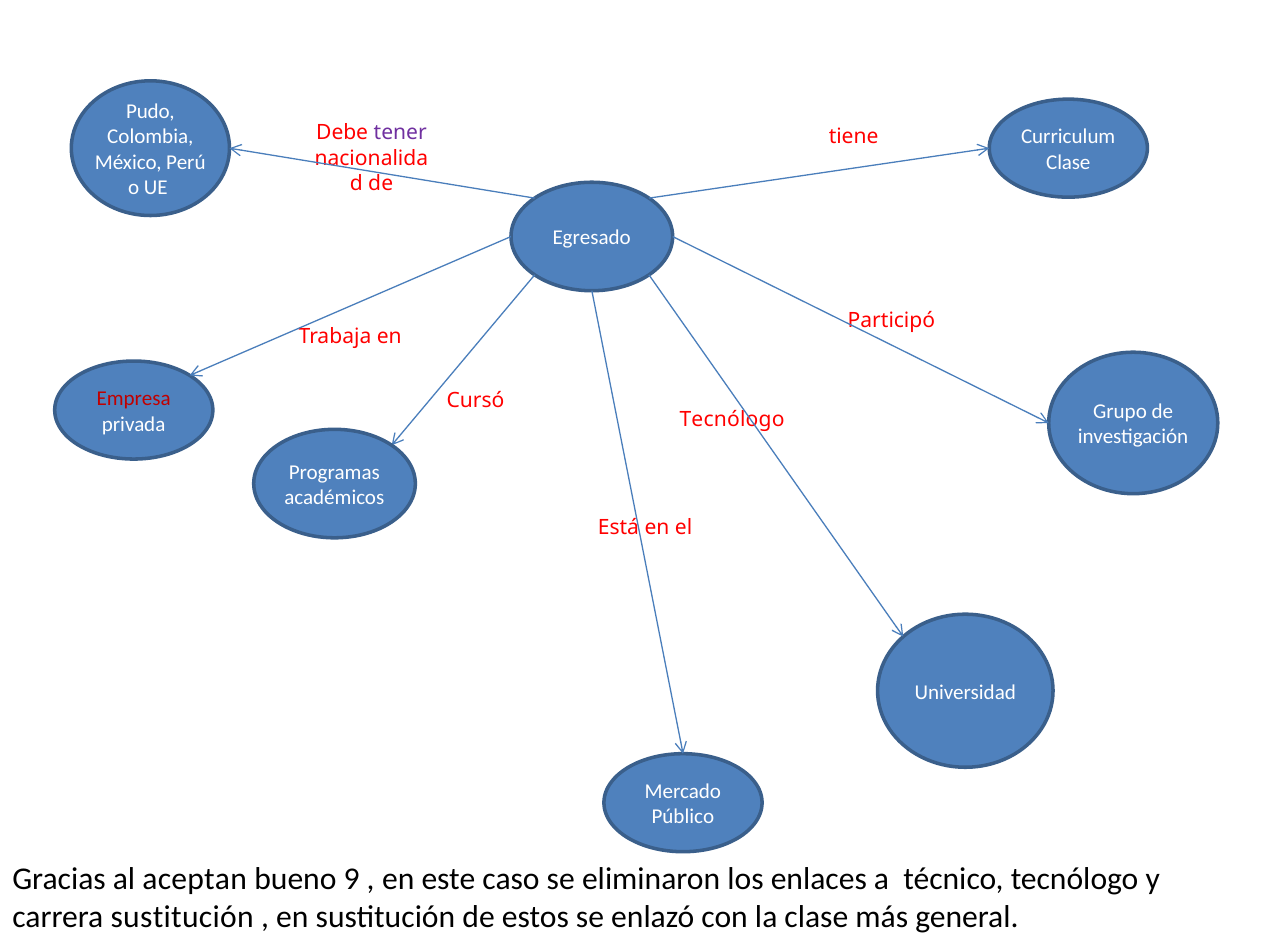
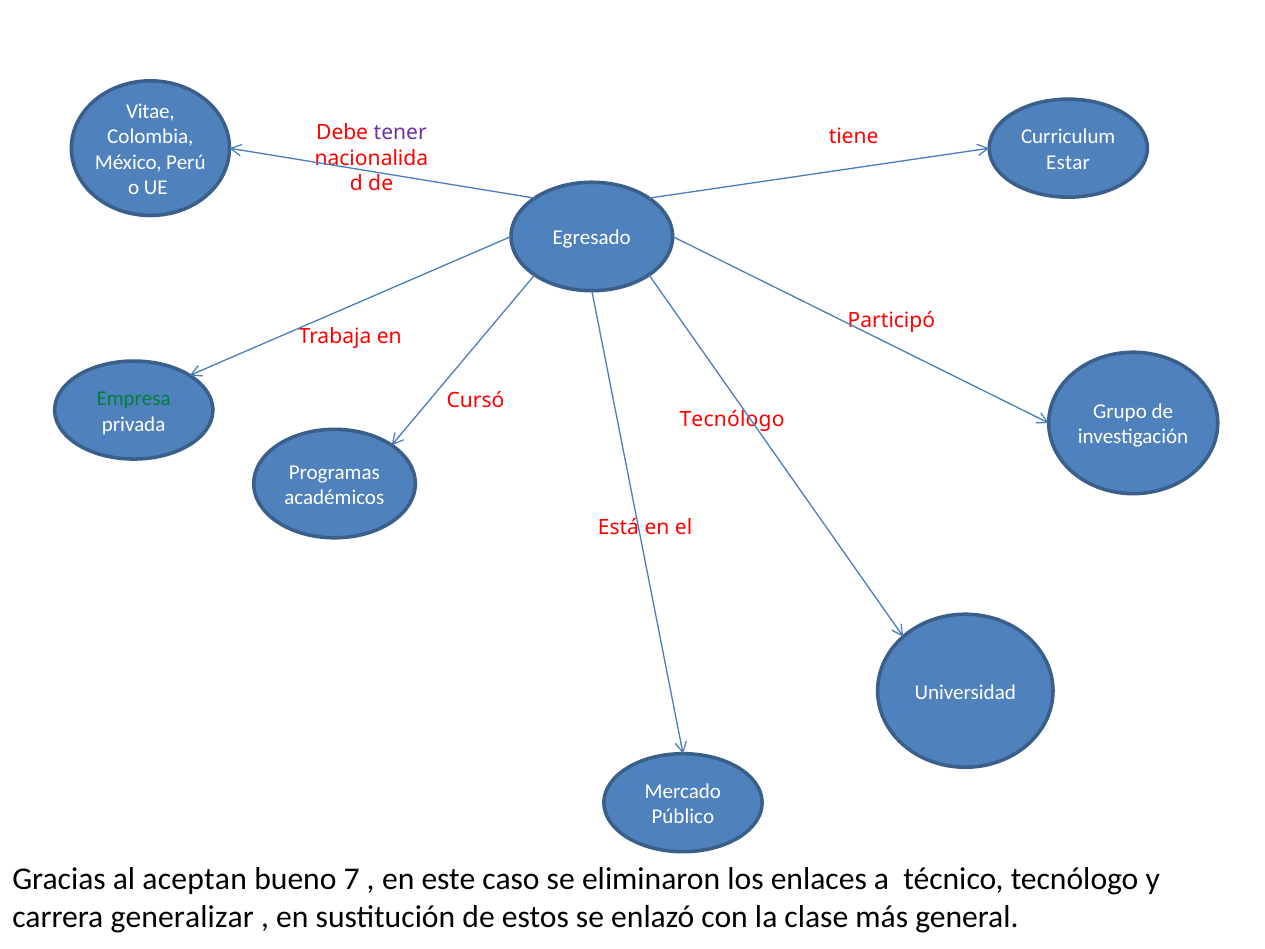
Pudo: Pudo -> Vitae
Clase at (1068, 162): Clase -> Estar
Empresa colour: red -> green
9: 9 -> 7
carrera sustitución: sustitución -> generalizar
